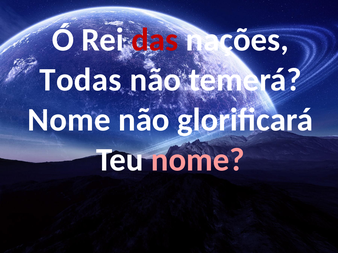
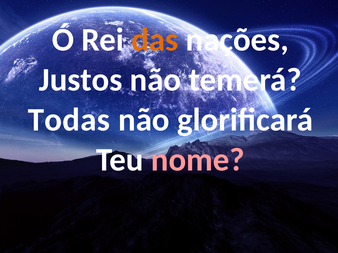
das colour: red -> orange
Todas: Todas -> Justos
Nome at (69, 120): Nome -> Todas
